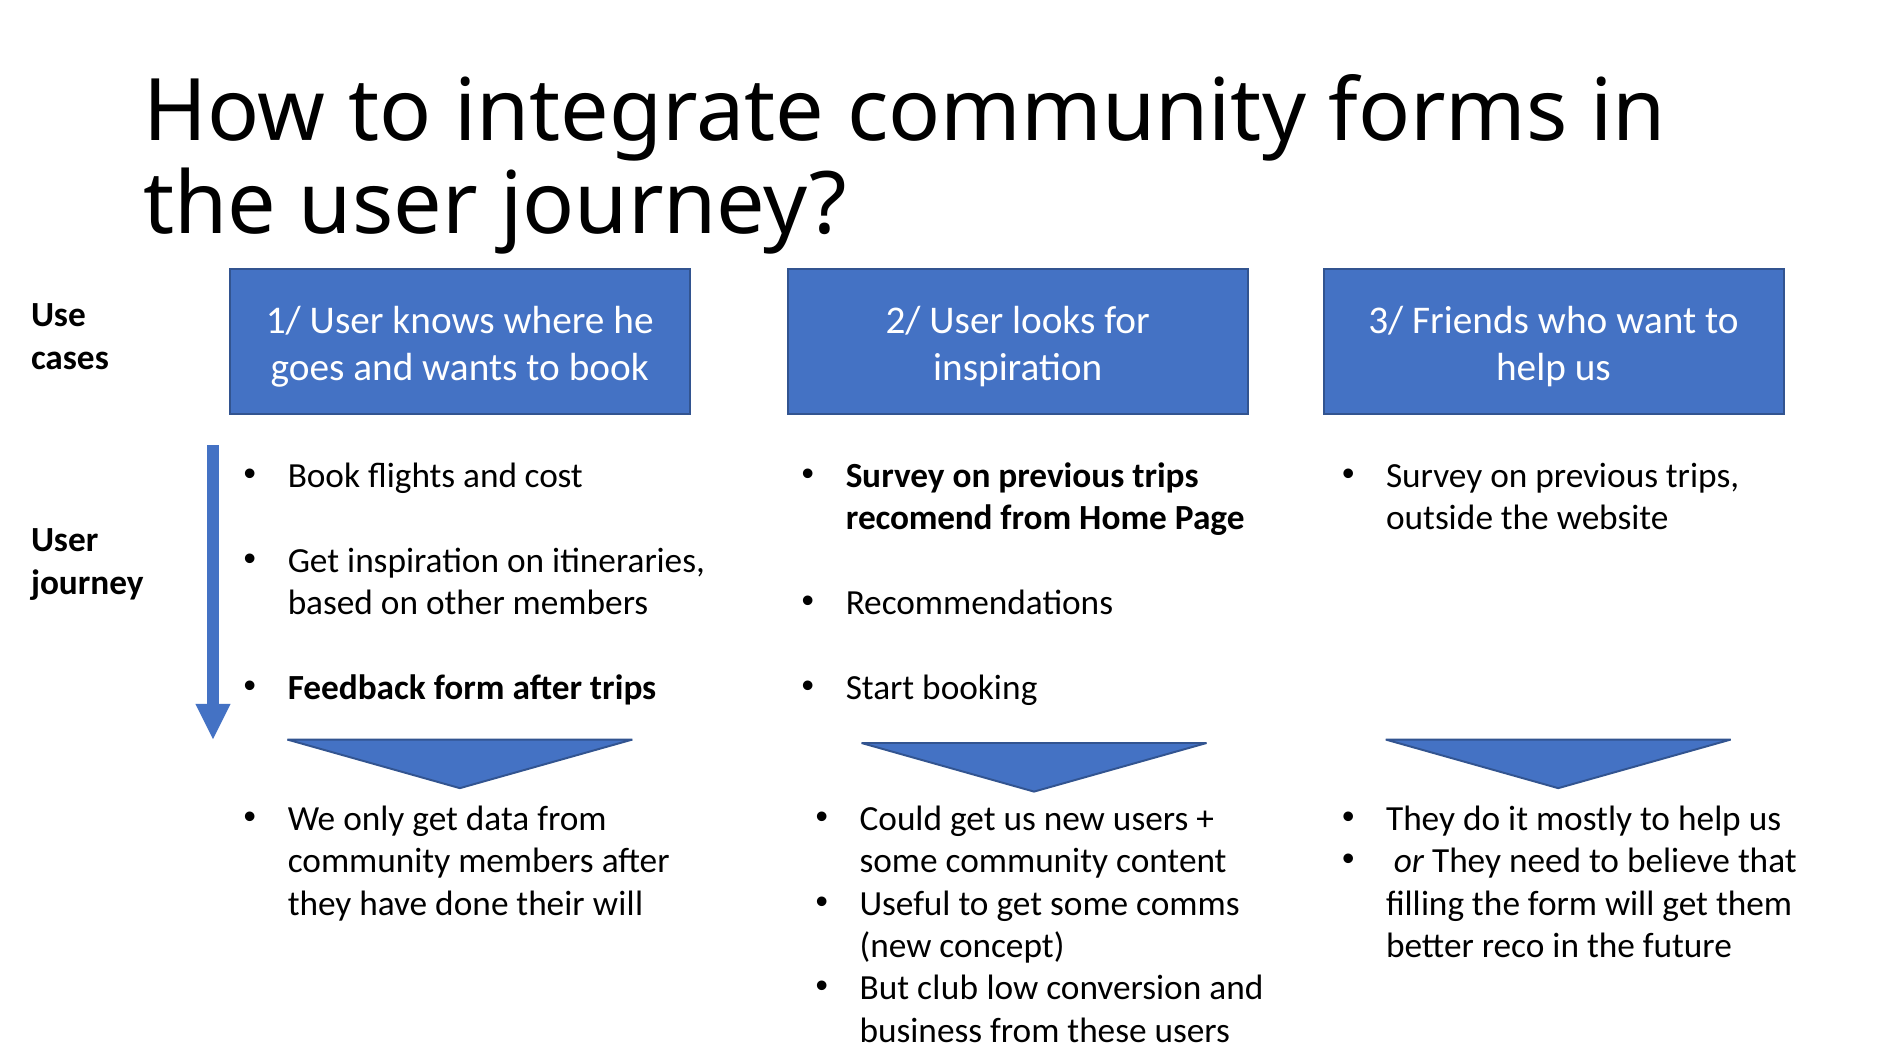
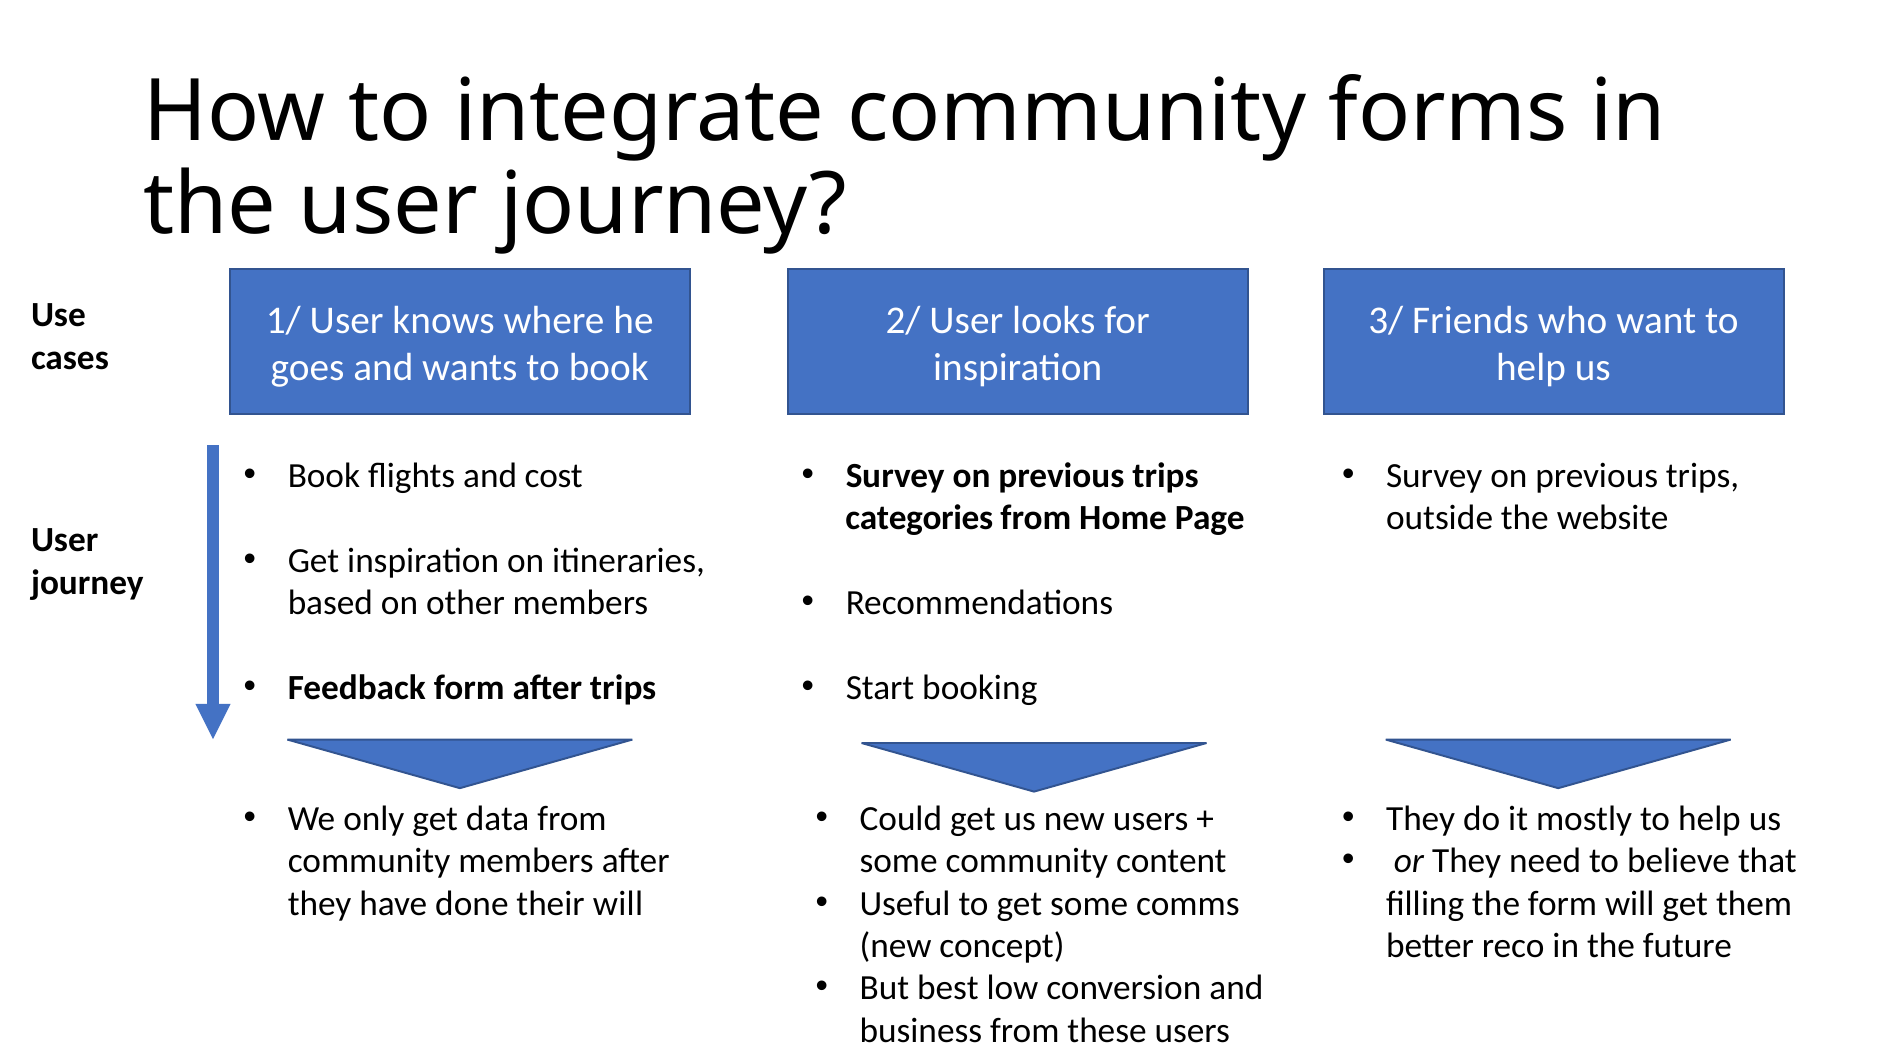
recomend: recomend -> categories
club: club -> best
